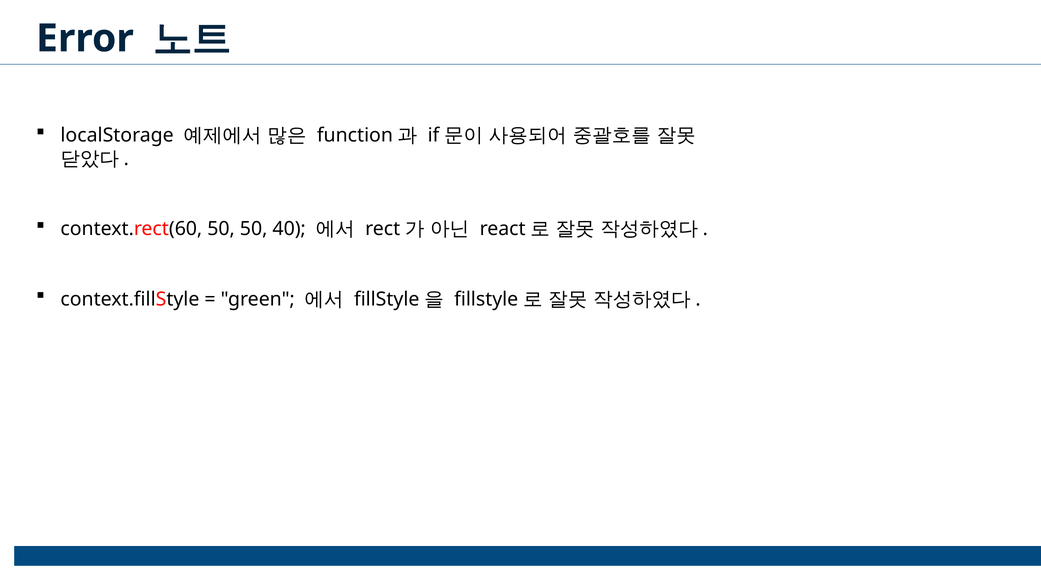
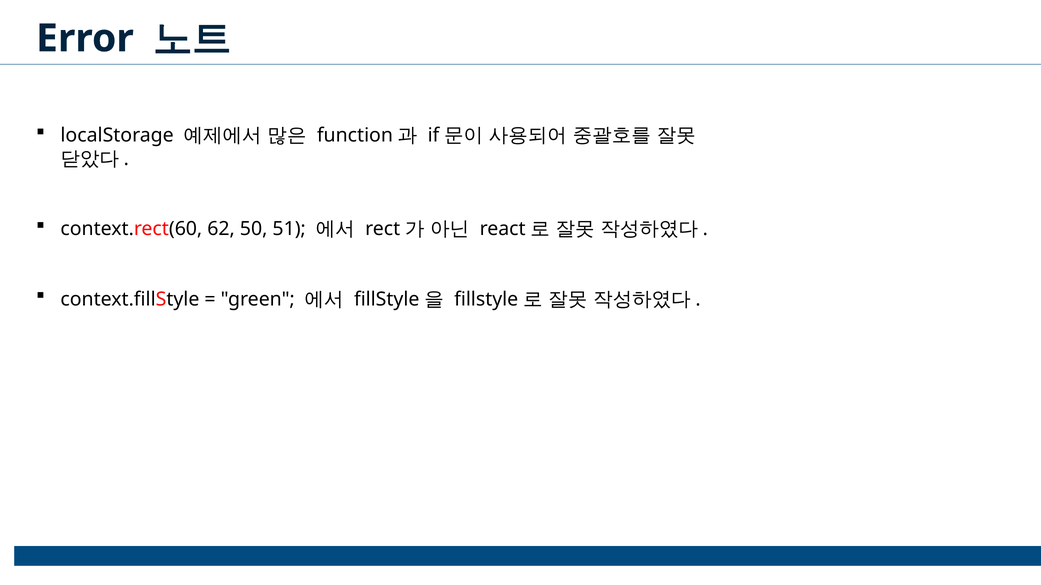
context.rect(60 50: 50 -> 62
40: 40 -> 51
